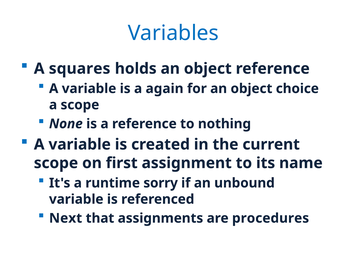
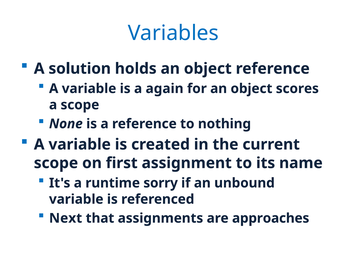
squares: squares -> solution
choice: choice -> scores
procedures: procedures -> approaches
